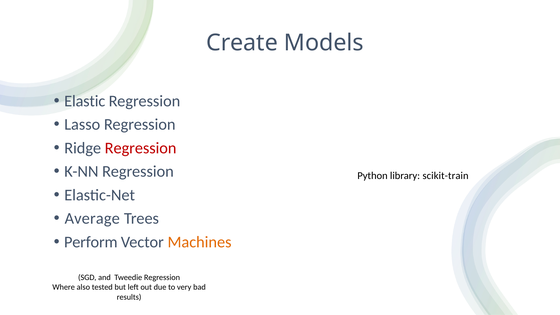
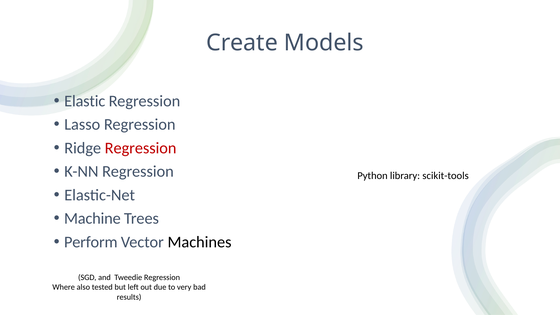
scikit-train: scikit-train -> scikit-tools
Average: Average -> Machine
Machines colour: orange -> black
